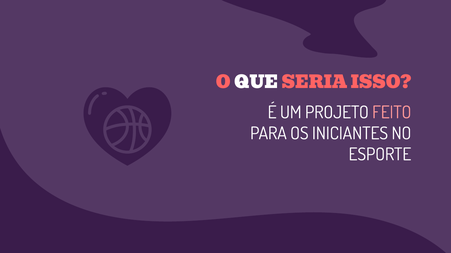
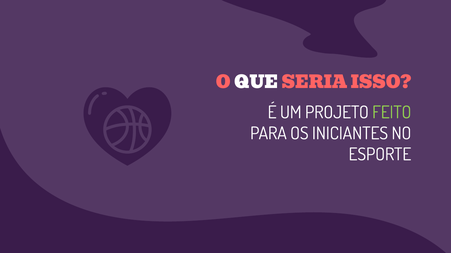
FEITO colour: pink -> light green
